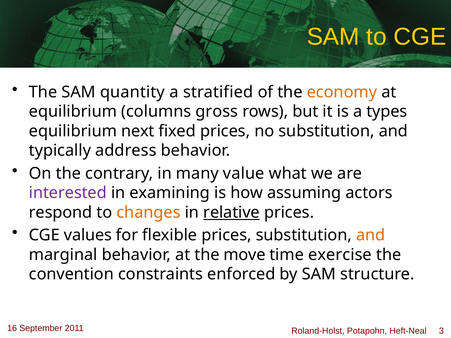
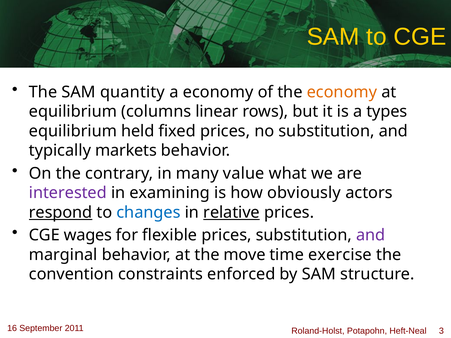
a stratified: stratified -> economy
gross: gross -> linear
next: next -> held
address: address -> markets
assuming: assuming -> obviously
respond underline: none -> present
changes colour: orange -> blue
values: values -> wages
and at (371, 235) colour: orange -> purple
